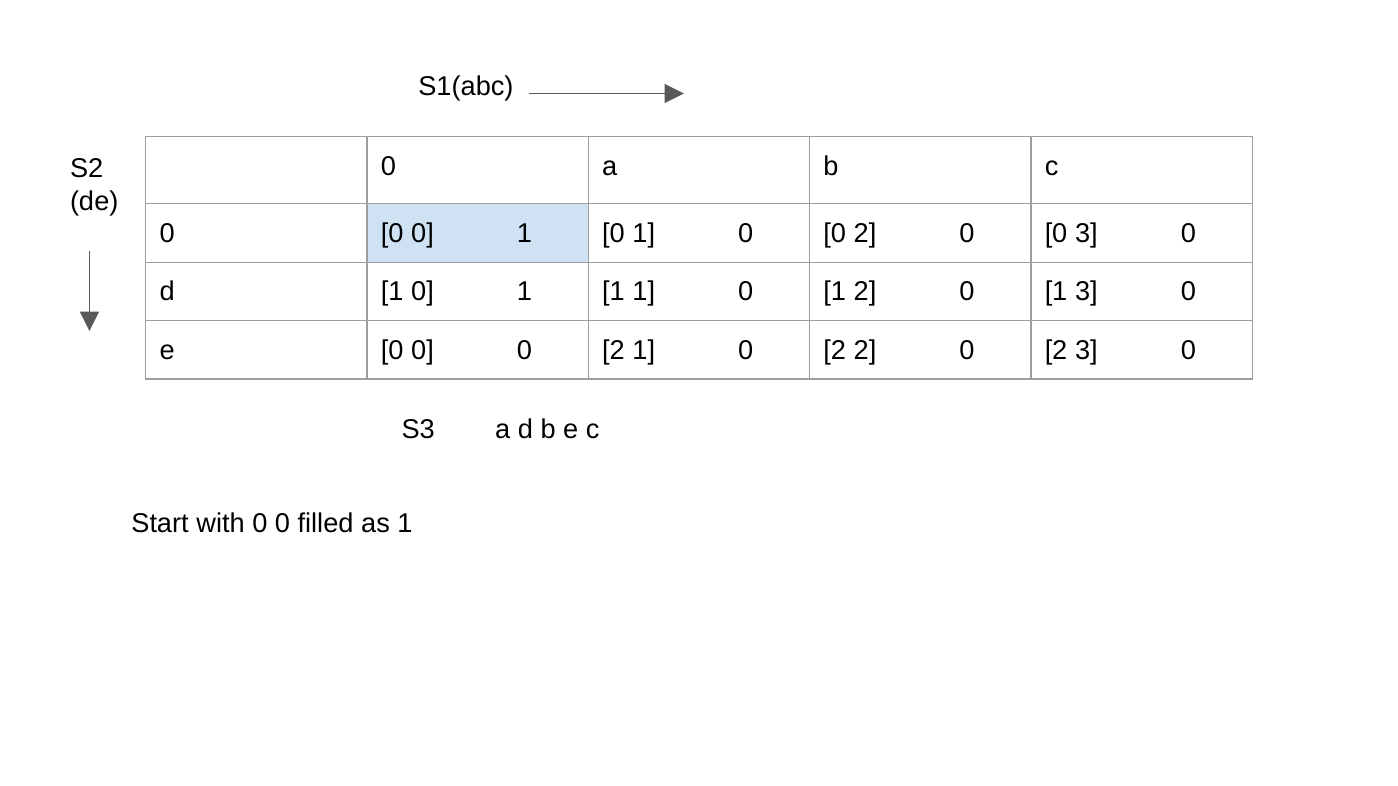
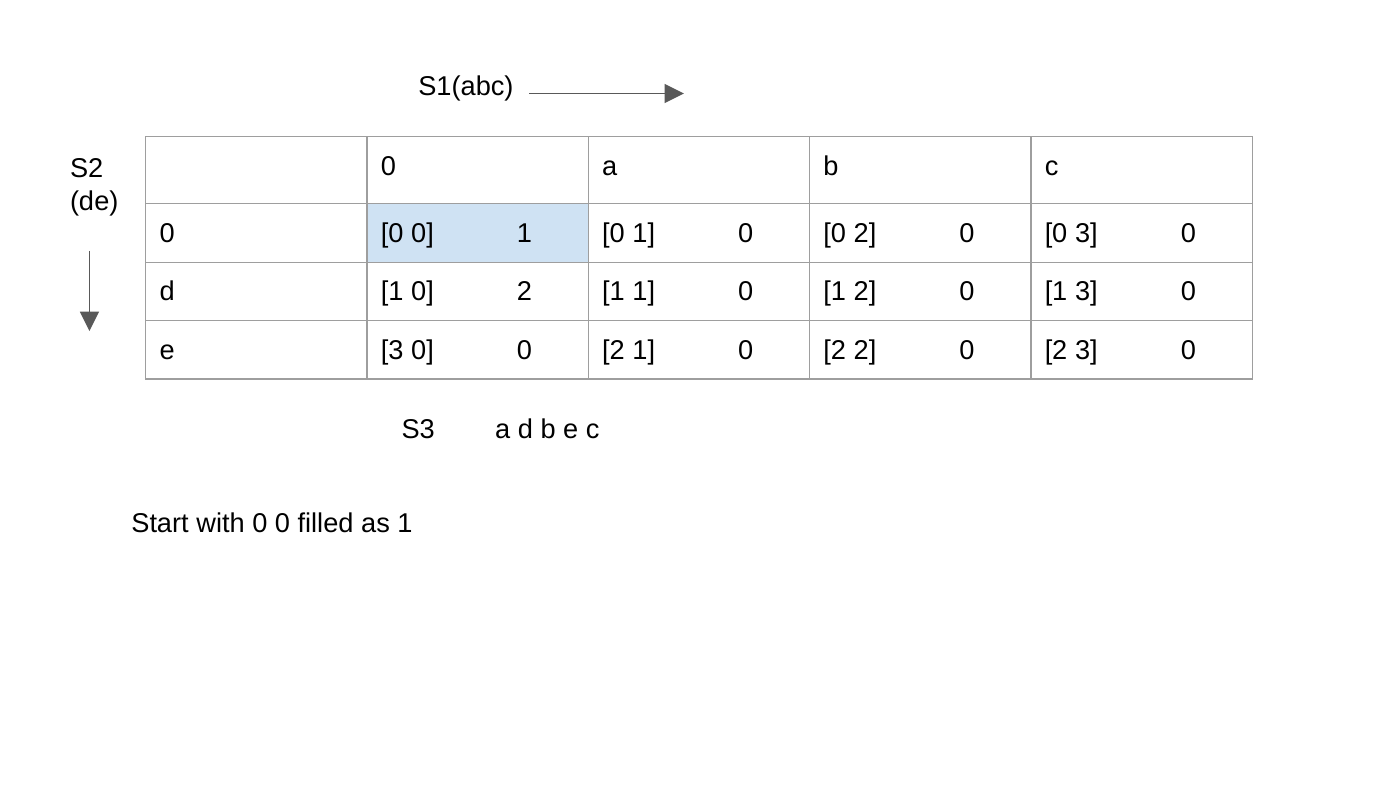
d 1 0 1: 1 -> 2
e 0: 0 -> 3
